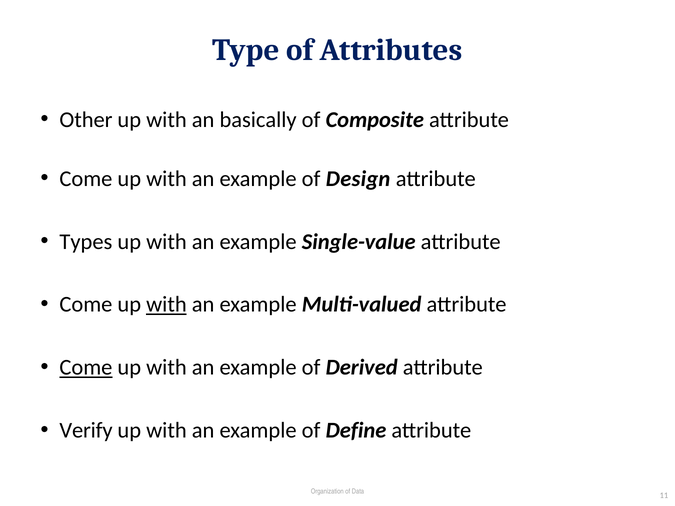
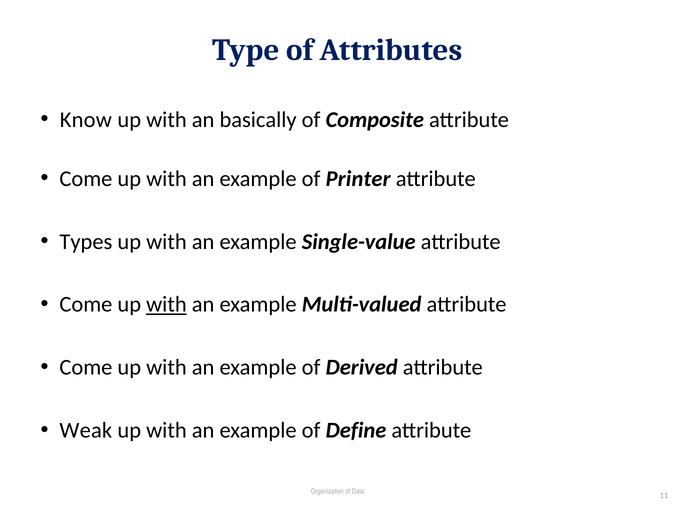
Other: Other -> Know
Design: Design -> Printer
Come at (86, 368) underline: present -> none
Verify: Verify -> Weak
